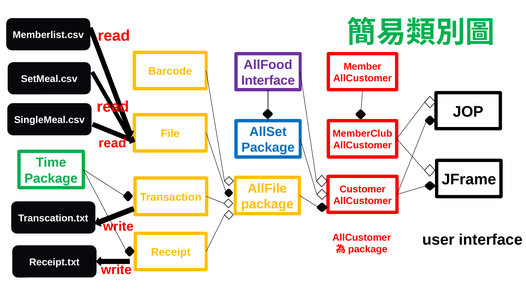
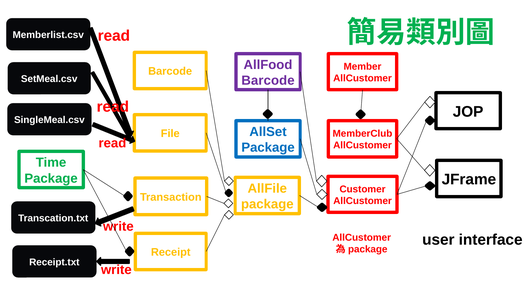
Interface at (268, 80): Interface -> Barcode
